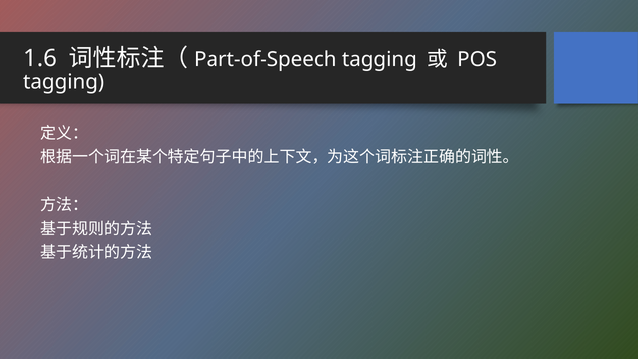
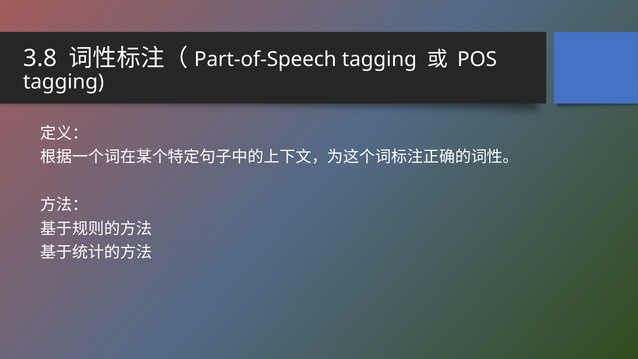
1.6: 1.6 -> 3.8
